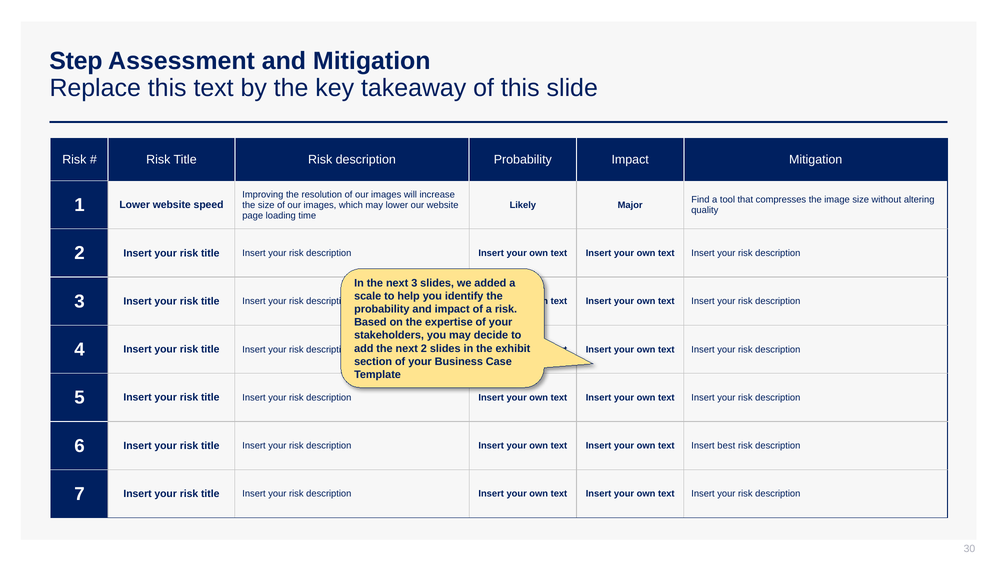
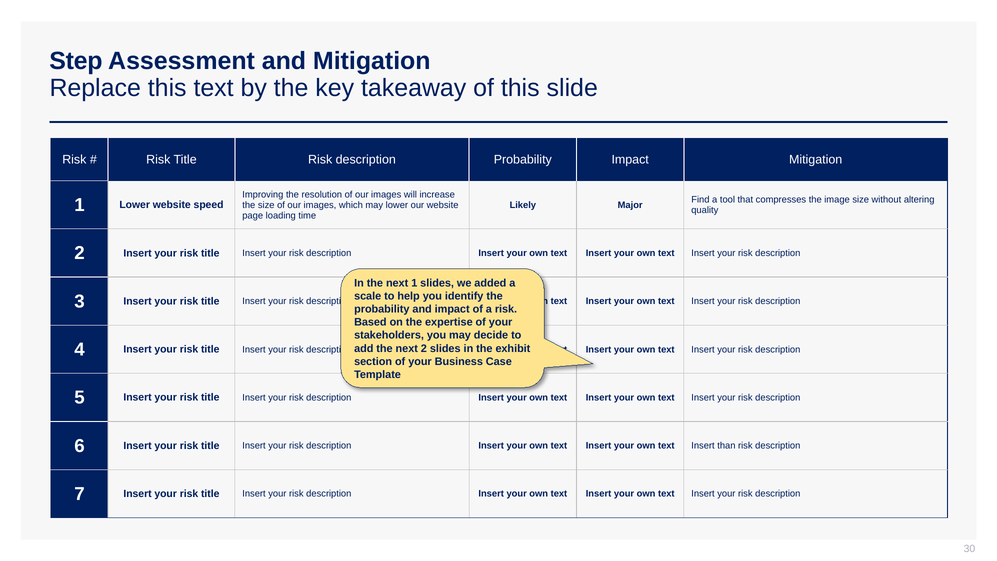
next 3: 3 -> 1
best: best -> than
